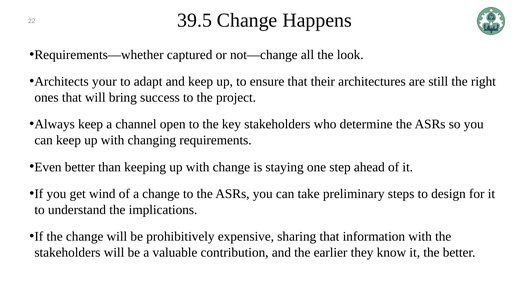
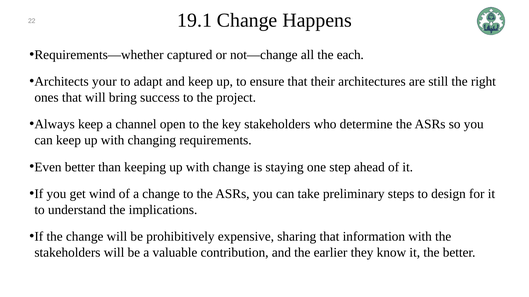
39.5: 39.5 -> 19.1
look: look -> each
